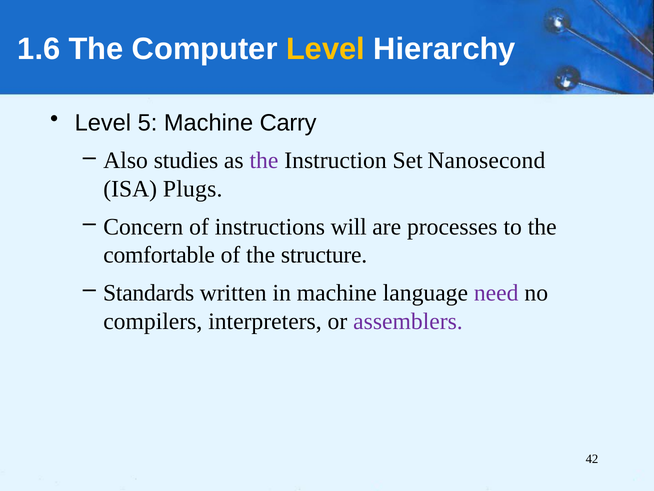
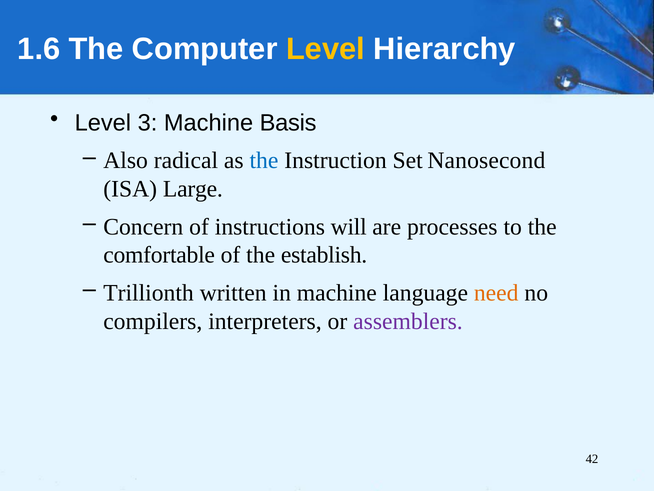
5: 5 -> 3
Carry: Carry -> Basis
studies: studies -> radical
the at (264, 160) colour: purple -> blue
Plugs: Plugs -> Large
structure: structure -> establish
Standards: Standards -> Trillionth
need colour: purple -> orange
